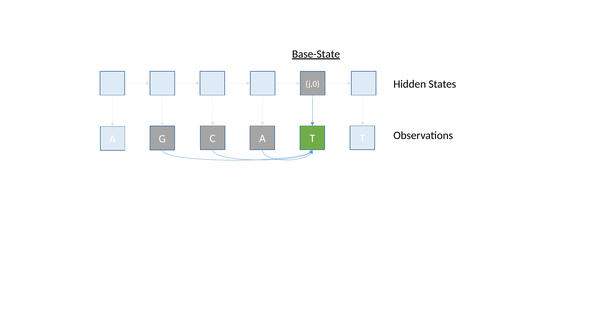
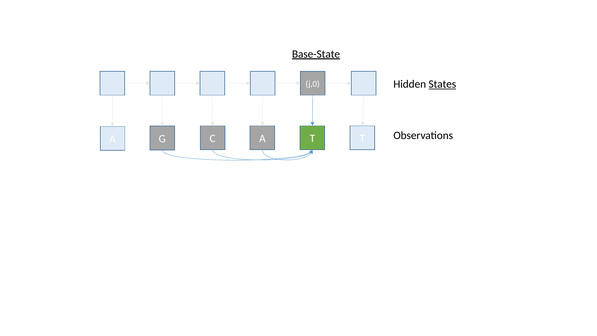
States underline: none -> present
